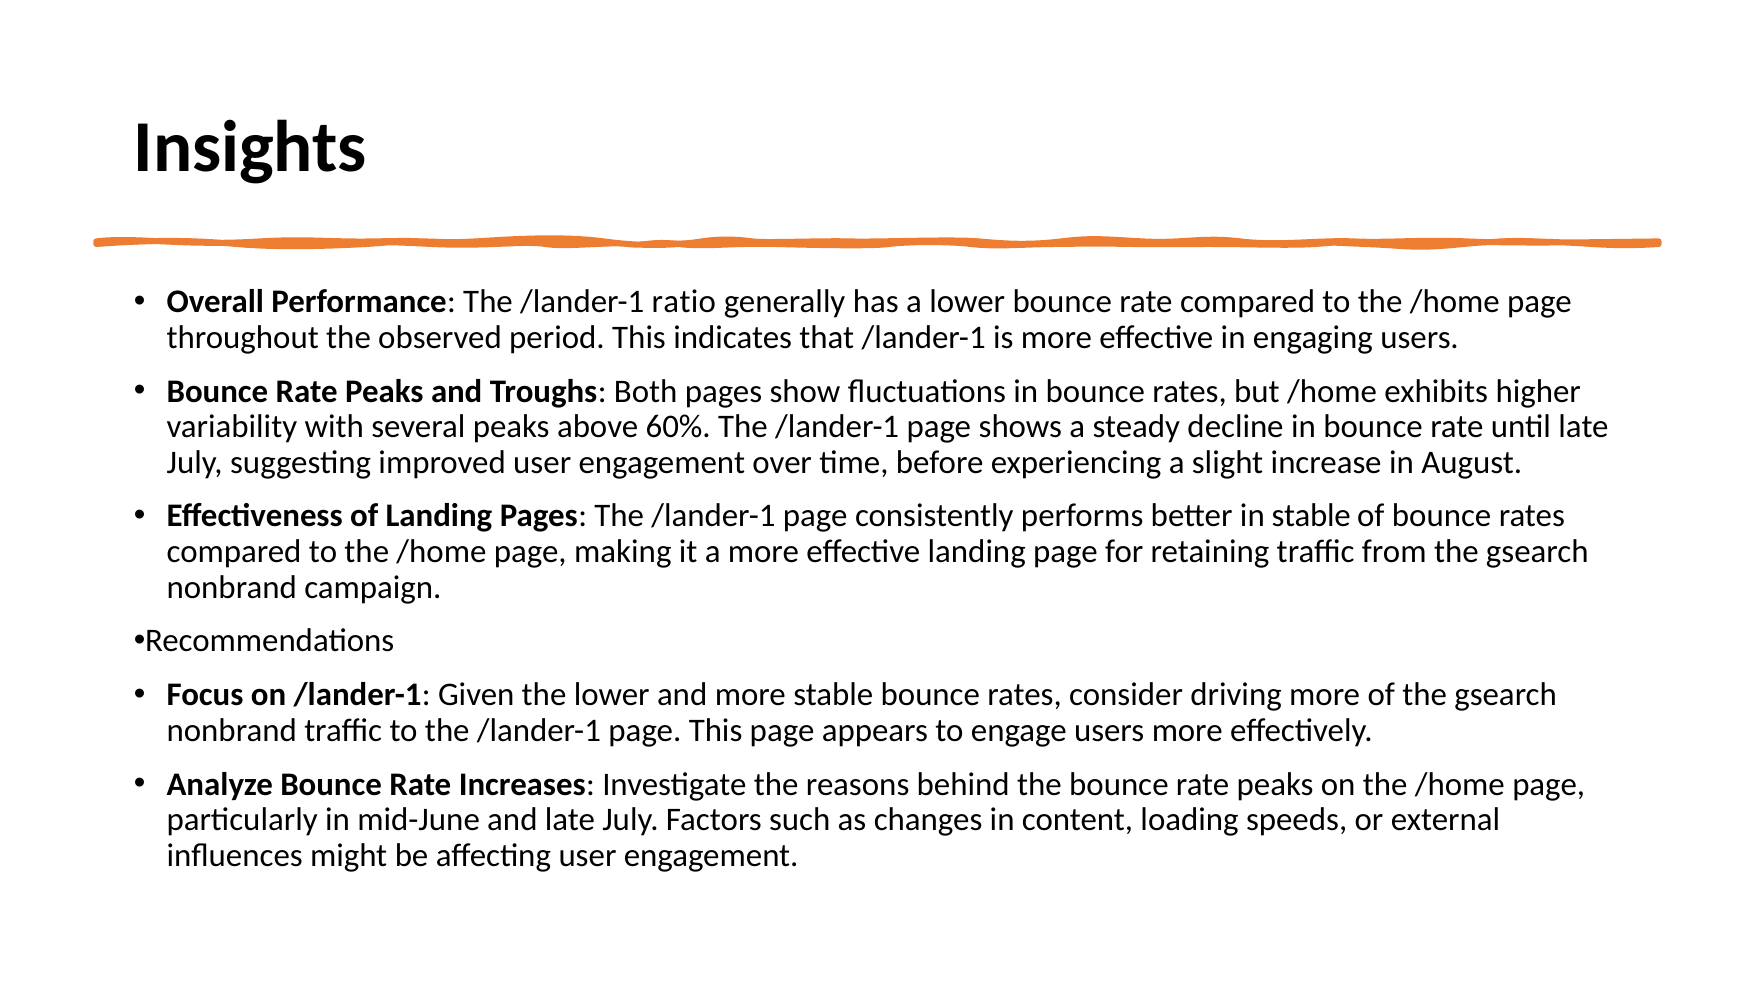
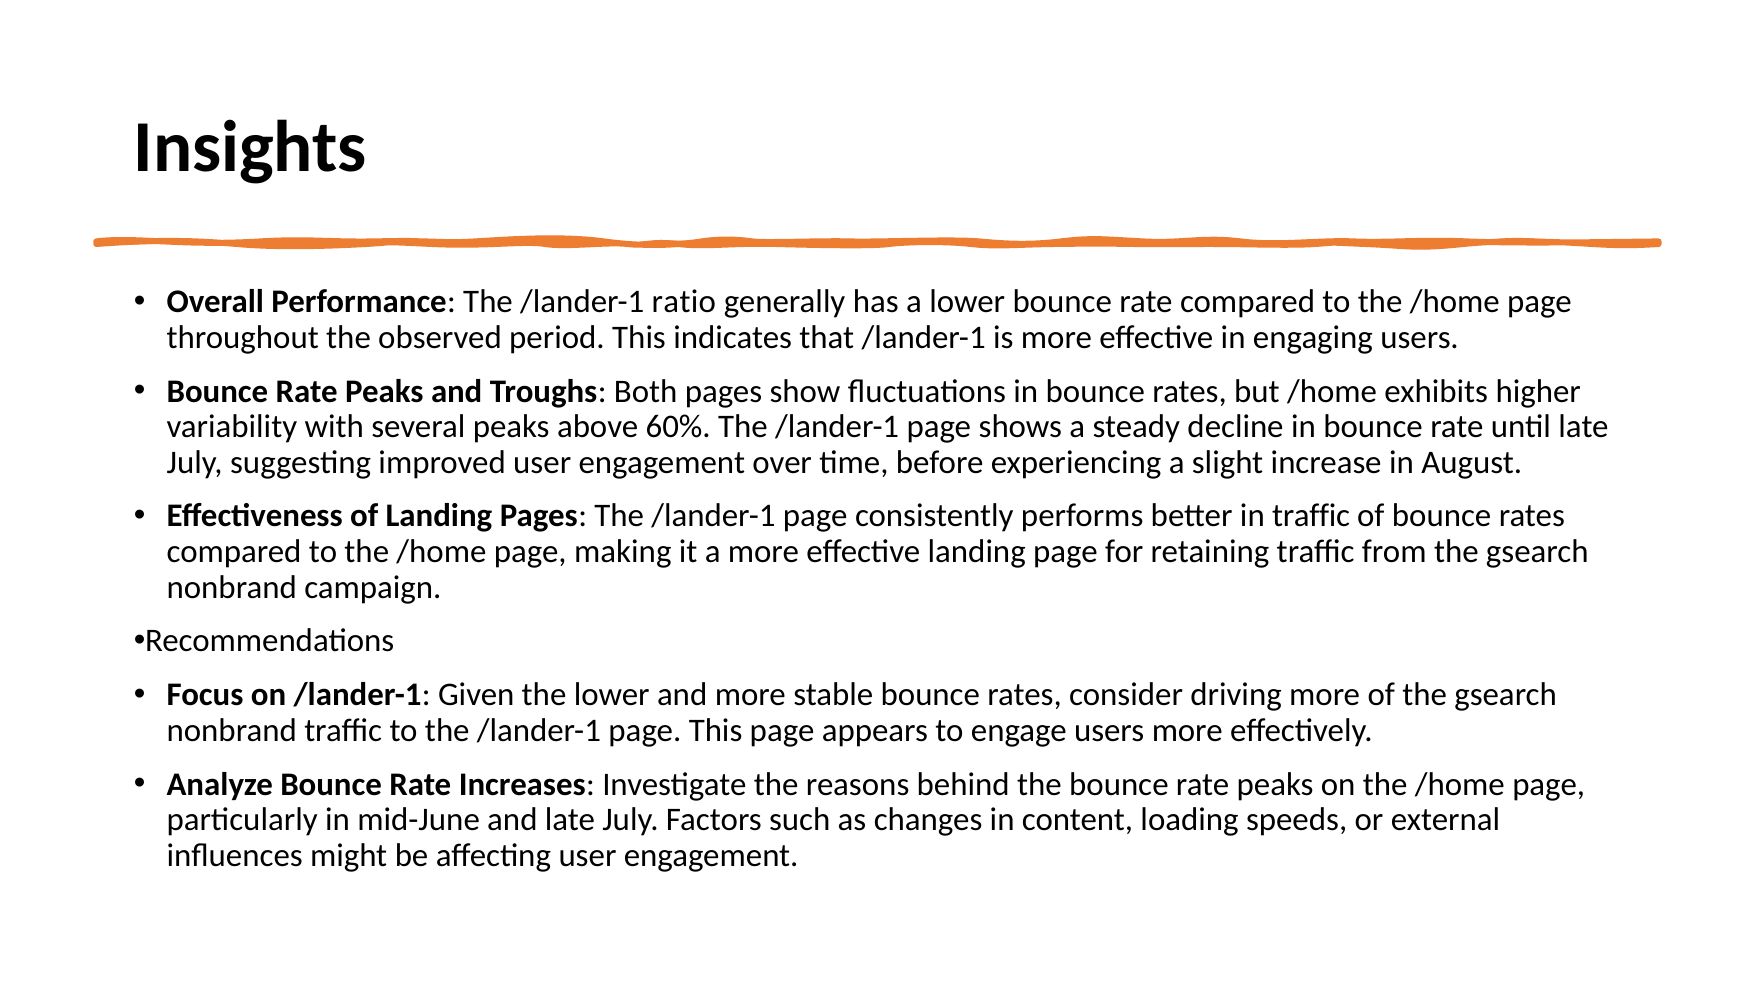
in stable: stable -> traffic
